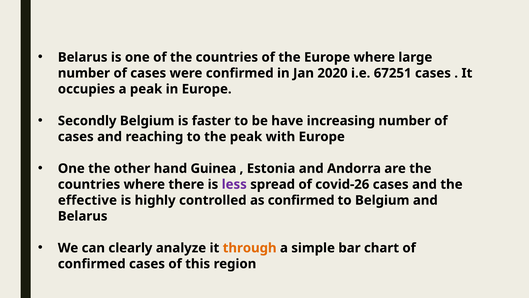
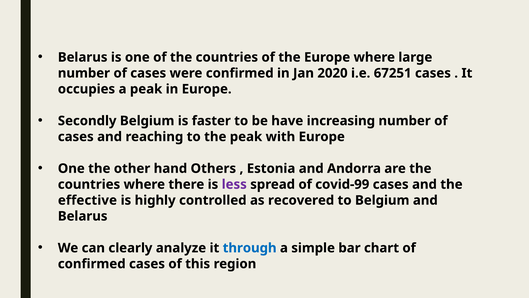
Guinea: Guinea -> Others
covid-26: covid-26 -> covid-99
as confirmed: confirmed -> recovered
through colour: orange -> blue
